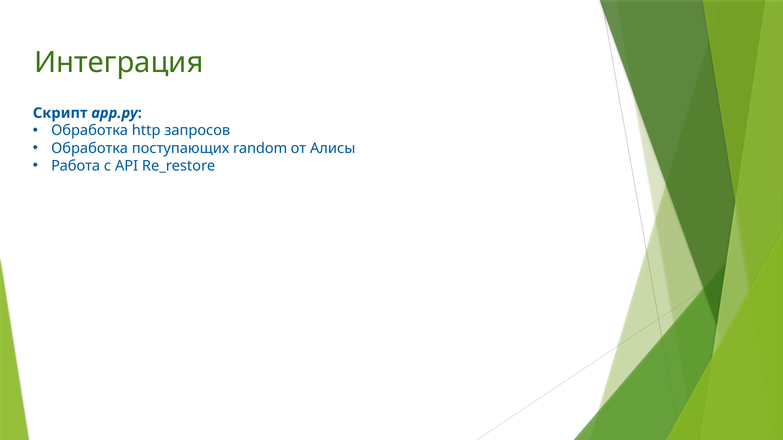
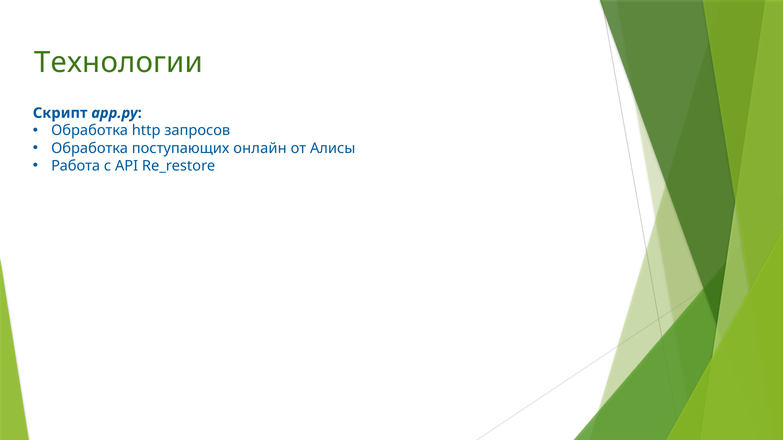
Интеграция: Интеграция -> Технологии
random: random -> онлайн
